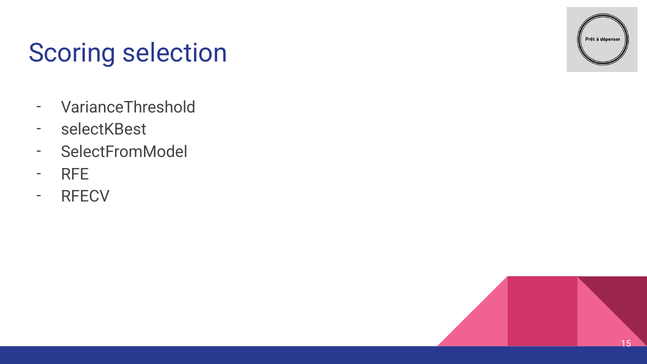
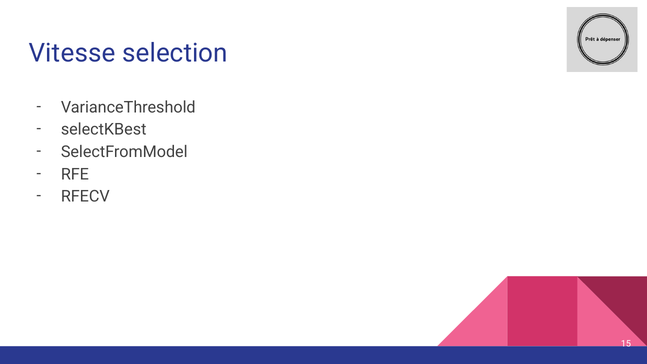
Scoring: Scoring -> Vitesse
